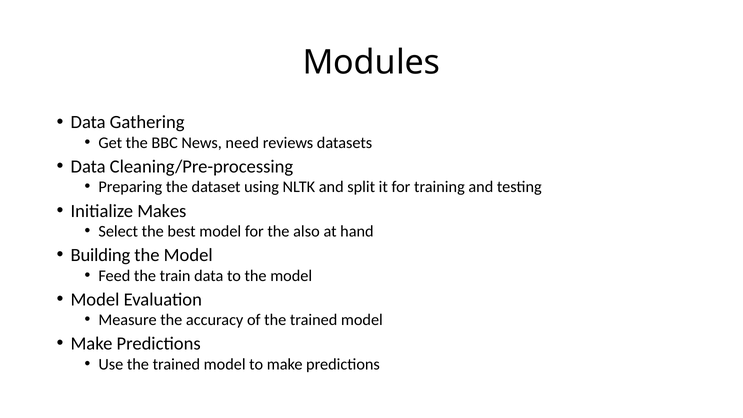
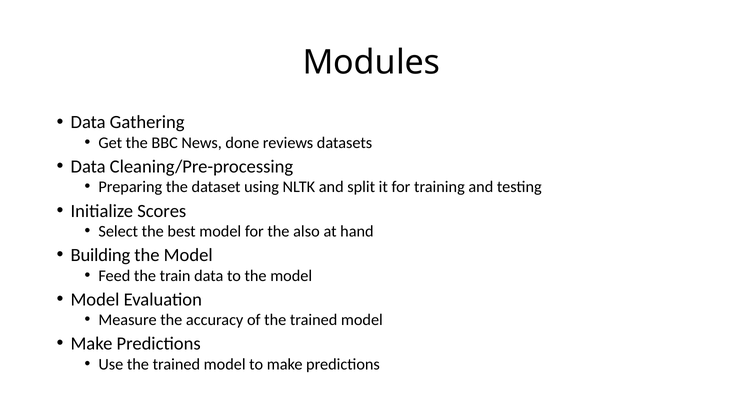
need: need -> done
Makes: Makes -> Scores
